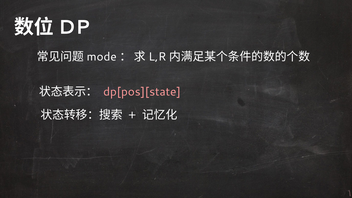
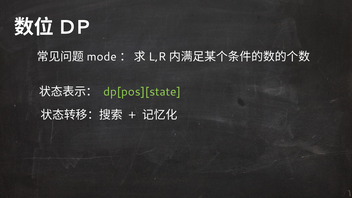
dp[pos][state colour: pink -> light green
